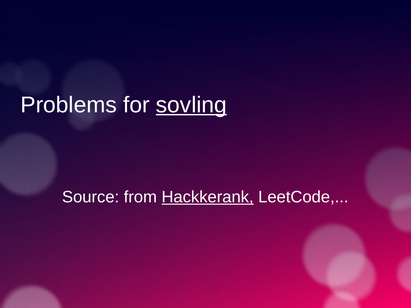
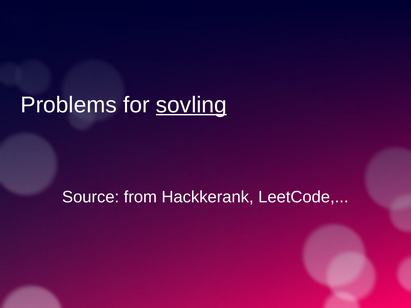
Hackkerank underline: present -> none
